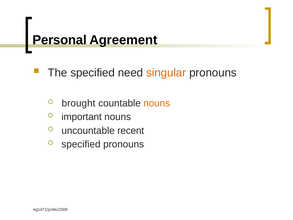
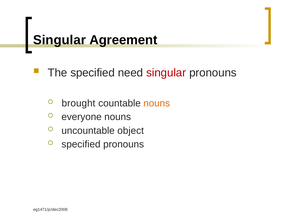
Personal at (60, 40): Personal -> Singular
singular at (166, 73) colour: orange -> red
important: important -> everyone
recent: recent -> object
